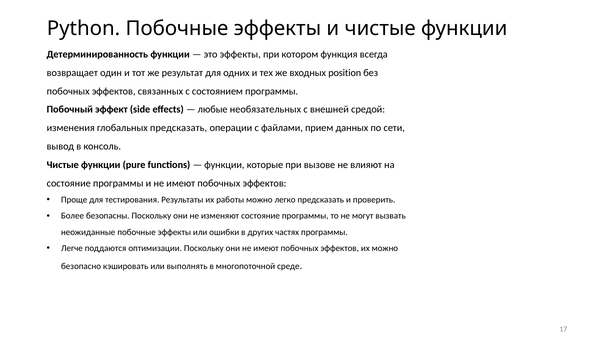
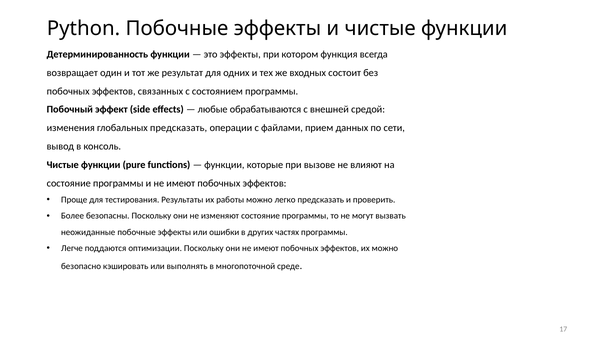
position: position -> состоит
необязательных: необязательных -> обрабатываются
